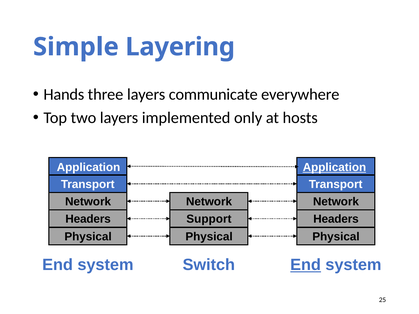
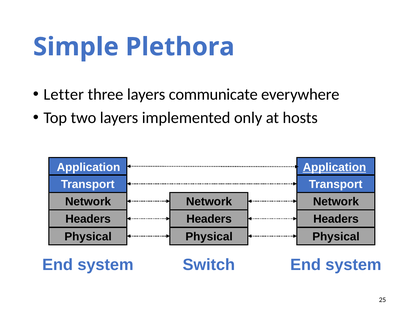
Layering: Layering -> Plethora
Hands: Hands -> Letter
Support at (209, 219): Support -> Headers
End at (306, 265) underline: present -> none
